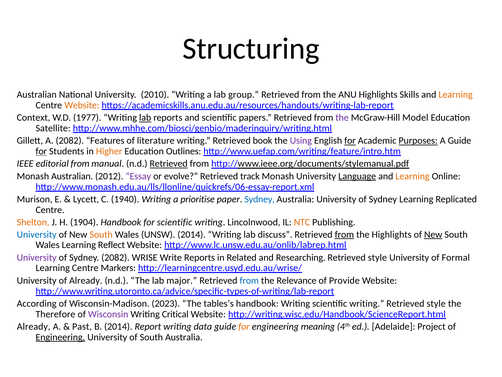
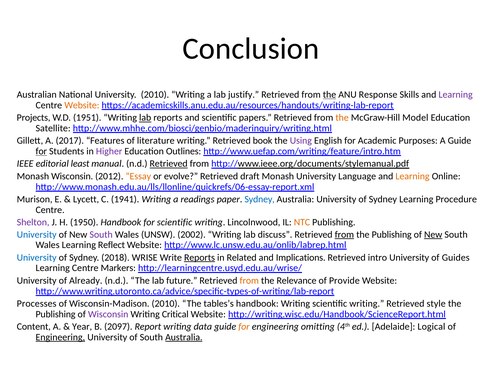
Structuring: Structuring -> Conclusion
group: group -> justify
the at (330, 95) underline: none -> present
ANU Highlights: Highlights -> Response
Learning at (456, 95) colour: orange -> purple
Context: Context -> Projects
1977: 1977 -> 1951
the at (342, 118) colour: purple -> orange
A 2082: 2082 -> 2017
for at (350, 141) underline: present -> none
Purposes underline: present -> none
Higher colour: orange -> purple
editorial from: from -> least
Monash Australian: Australian -> Wisconsin
Essay colour: purple -> orange
track: track -> draft
Language underline: present -> none
1940: 1940 -> 1941
prioritise: prioritise -> readings
Replicated: Replicated -> Procedure
Shelton colour: orange -> purple
1904: 1904 -> 1950
South at (101, 234) colour: orange -> purple
UNSW 2014: 2014 -> 2002
Highlights at (392, 234): Highlights -> Publishing
University at (37, 257) colour: purple -> blue
Sydney 2082: 2082 -> 2018
Reports at (200, 257) underline: none -> present
Researching: Researching -> Implications
style at (377, 257): style -> intro
Formal: Formal -> Guides
major: major -> future
from at (249, 280) colour: blue -> orange
According: According -> Processes
Wisconsin-Madison 2023: 2023 -> 2010
Therefore at (55, 314): Therefore -> Publishing
Already at (34, 326): Already -> Content
Past: Past -> Year
B 2014: 2014 -> 2097
meaning: meaning -> omitting
Project: Project -> Logical
Australia at (184, 337) underline: none -> present
